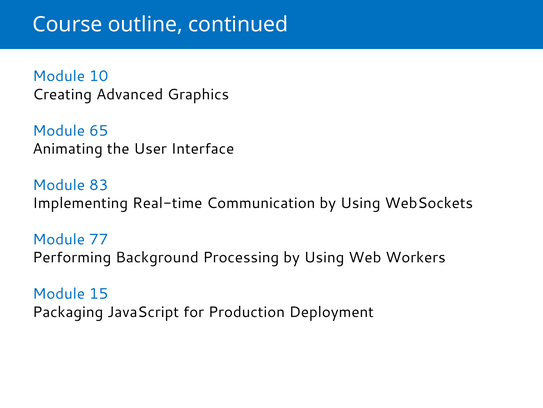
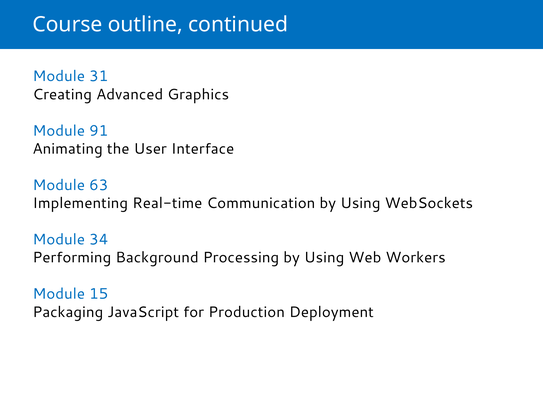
10: 10 -> 31
65: 65 -> 91
83: 83 -> 63
77: 77 -> 34
